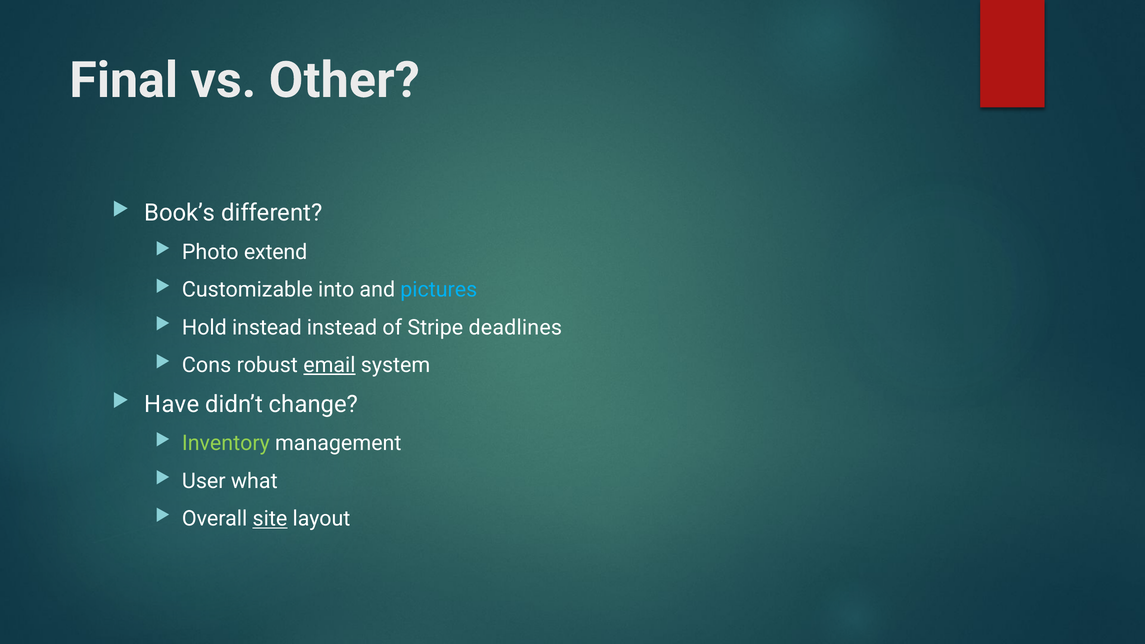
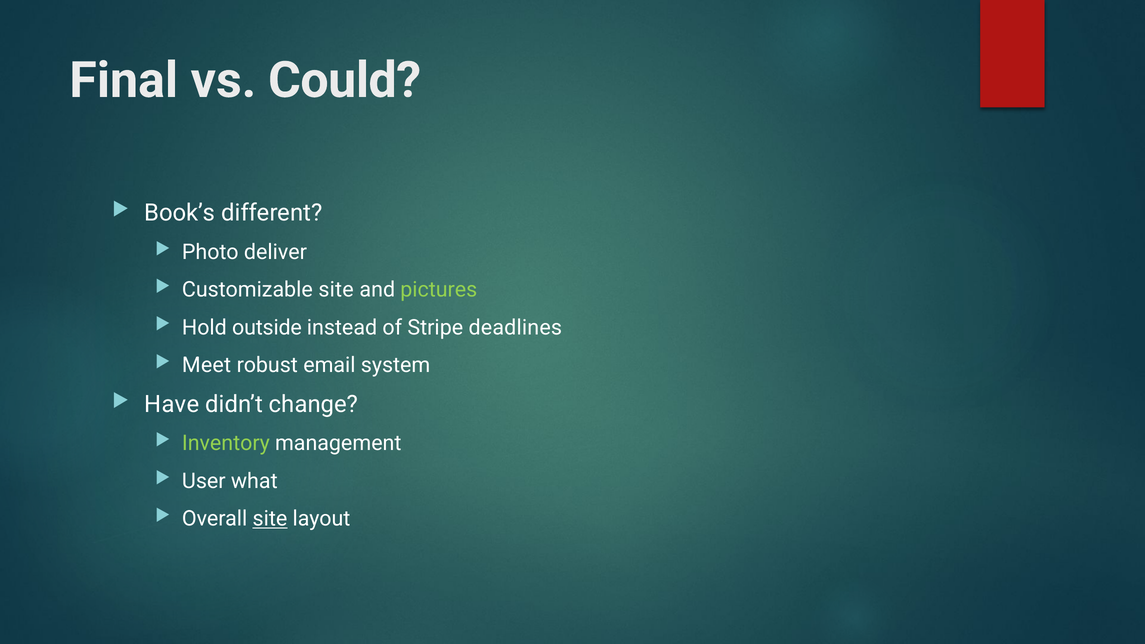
Other: Other -> Could
extend: extend -> deliver
Customizable into: into -> site
pictures colour: light blue -> light green
Hold instead: instead -> outside
Cons: Cons -> Meet
email underline: present -> none
